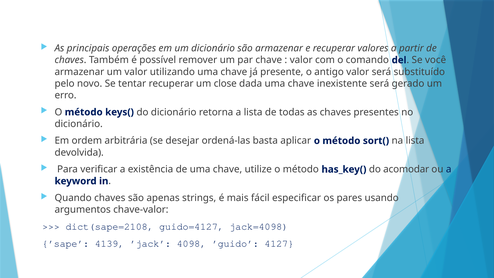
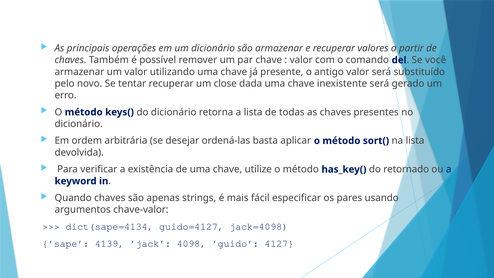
acomodar: acomodar -> retornado
dict(sape=2108: dict(sape=2108 -> dict(sape=4134
